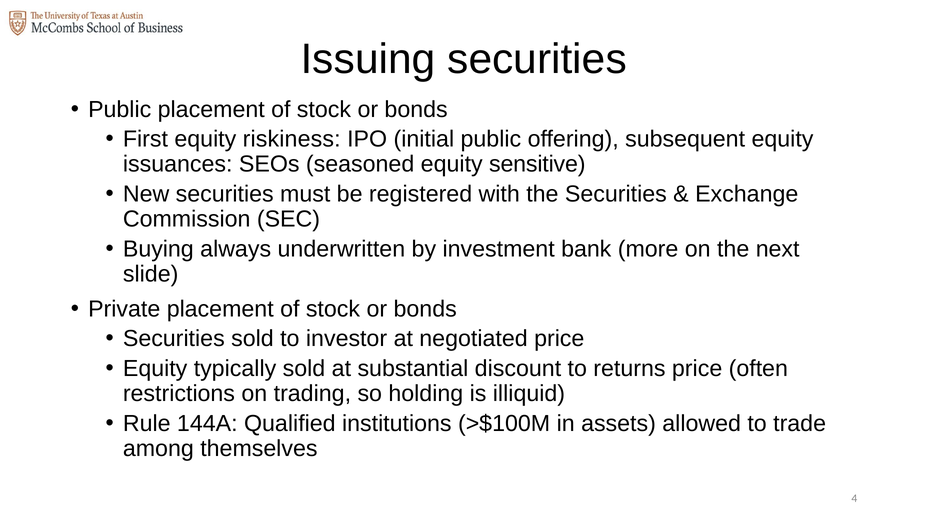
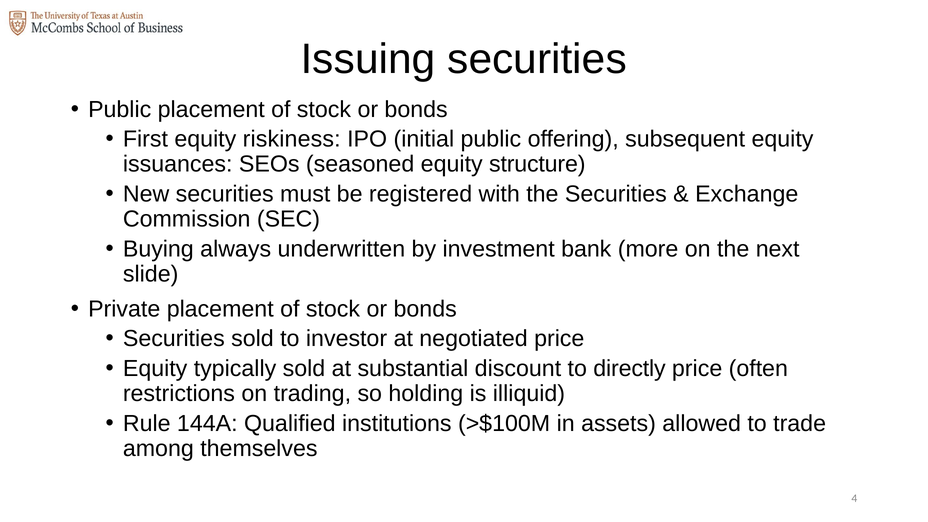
sensitive: sensitive -> structure
returns: returns -> directly
